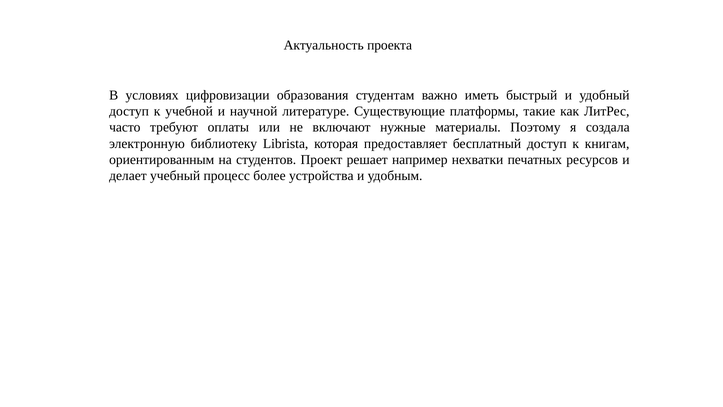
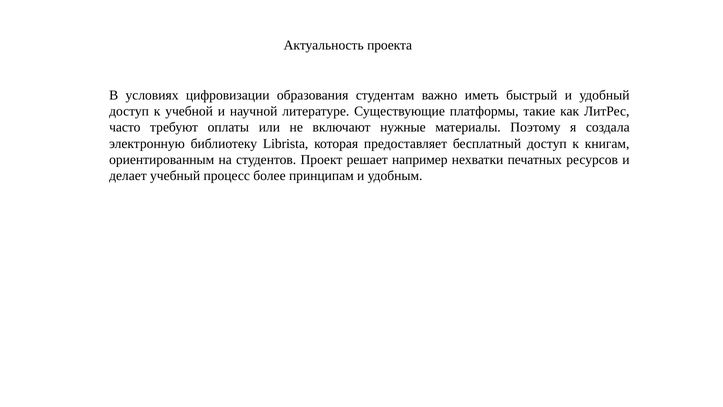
устройства: устройства -> принципам
